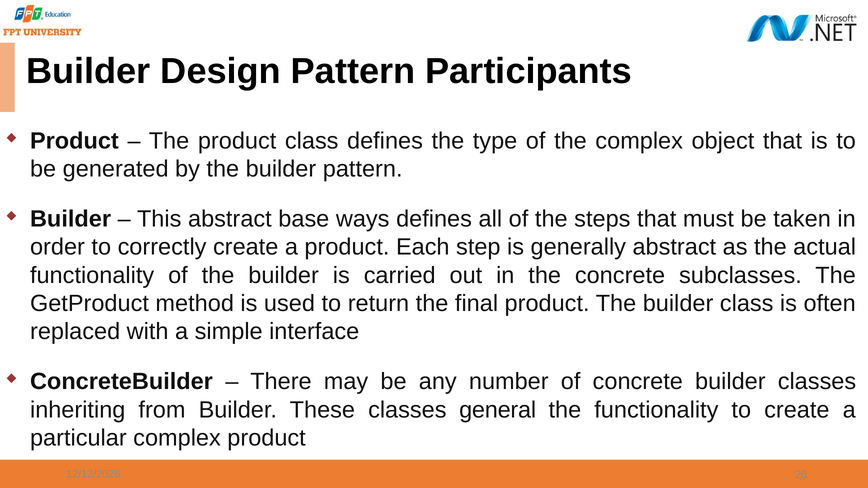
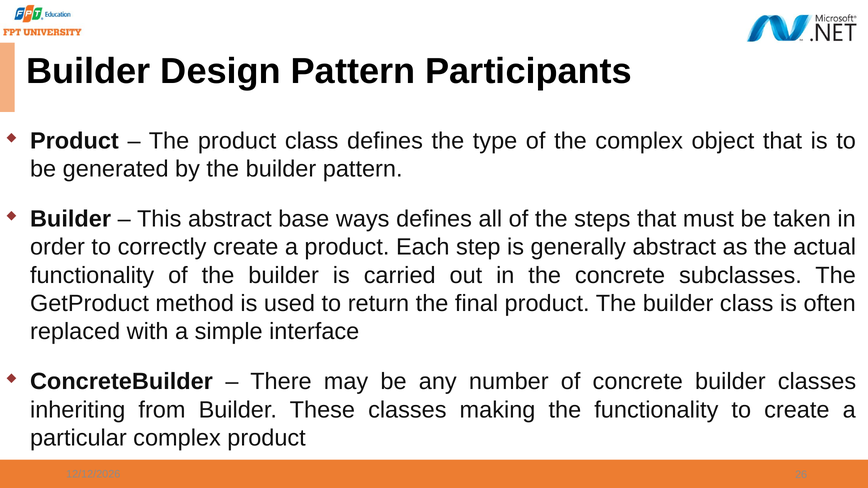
general: general -> making
